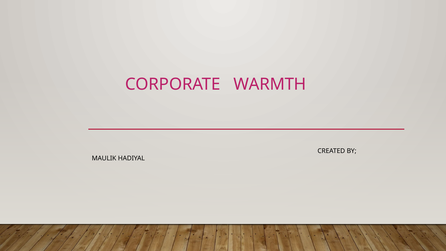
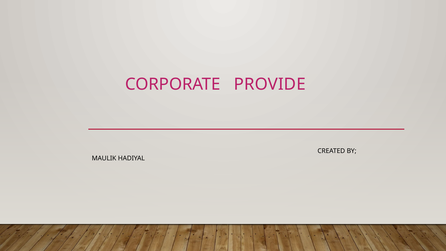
WARMTH: WARMTH -> PROVIDE
